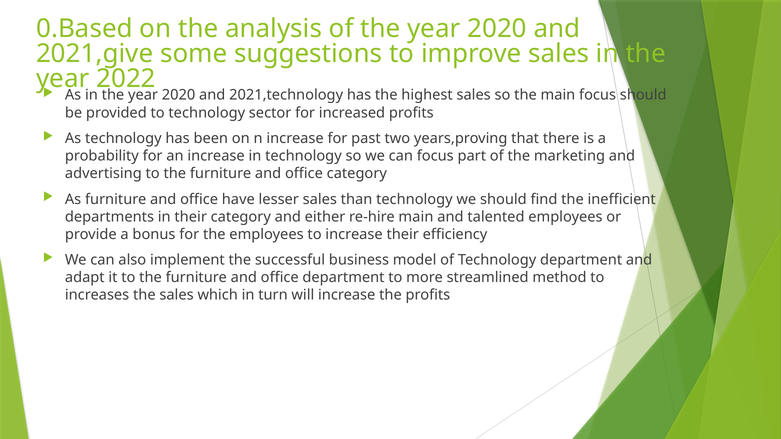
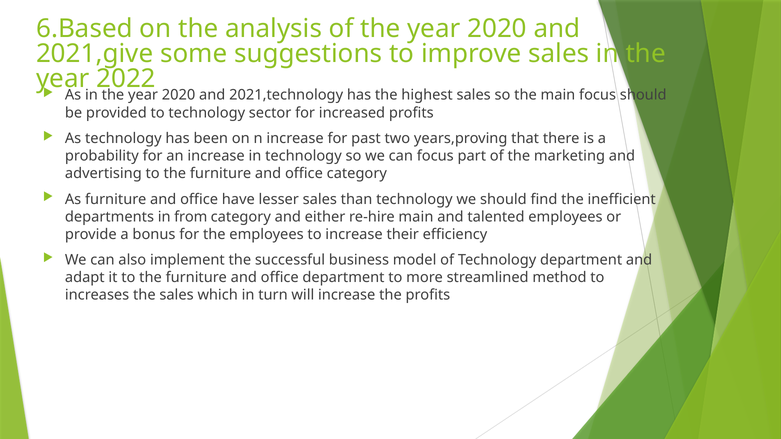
0.Based: 0.Based -> 6.Based
in their: their -> from
